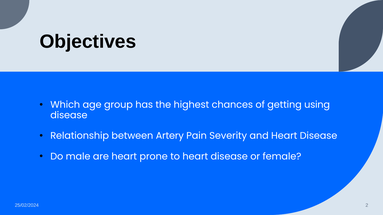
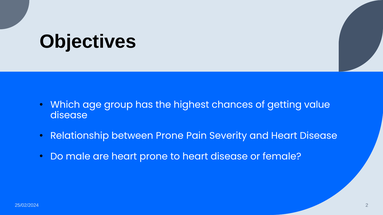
using: using -> value
between Artery: Artery -> Prone
